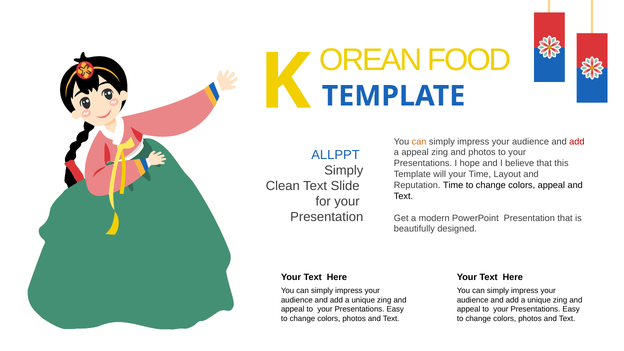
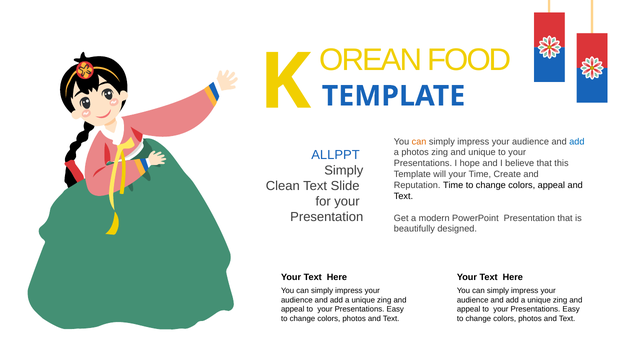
add at (577, 142) colour: red -> blue
a appeal: appeal -> photos
and photos: photos -> unique
Layout: Layout -> Create
